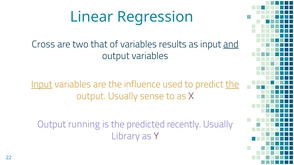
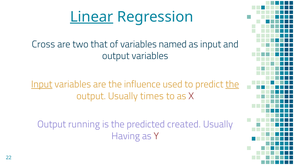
Linear underline: none -> present
results: results -> named
and underline: present -> none
sense: sense -> times
recently: recently -> created
Library: Library -> Having
